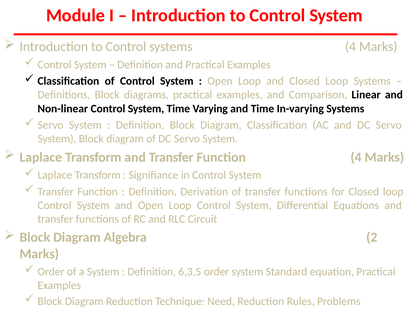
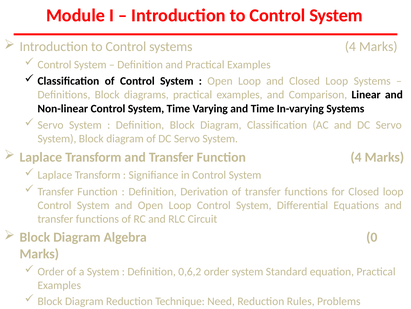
2: 2 -> 0
6,3,5: 6,3,5 -> 0,6,2
